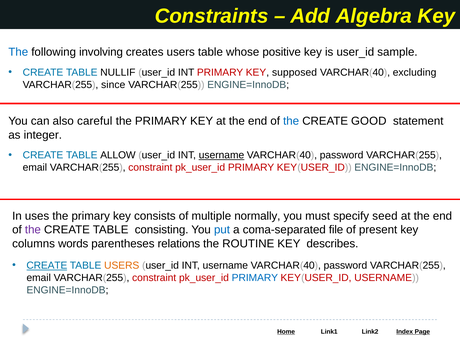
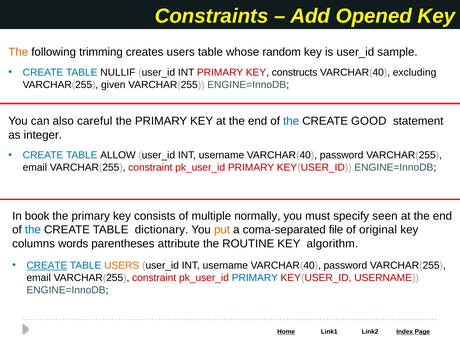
Algebra: Algebra -> Opened
The at (18, 52) colour: blue -> orange
involving: involving -> trimming
positive: positive -> random
supposed: supposed -> constructs
since: since -> given
username at (221, 155) underline: present -> none
uses: uses -> book
seed: seed -> seen
the at (33, 230) colour: purple -> blue
consisting: consisting -> dictionary
put colour: blue -> orange
present: present -> original
relations: relations -> attribute
describes: describes -> algorithm
